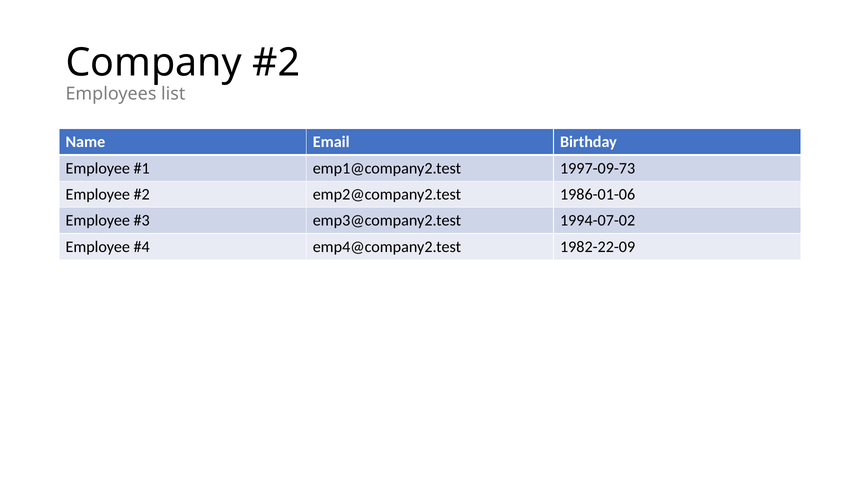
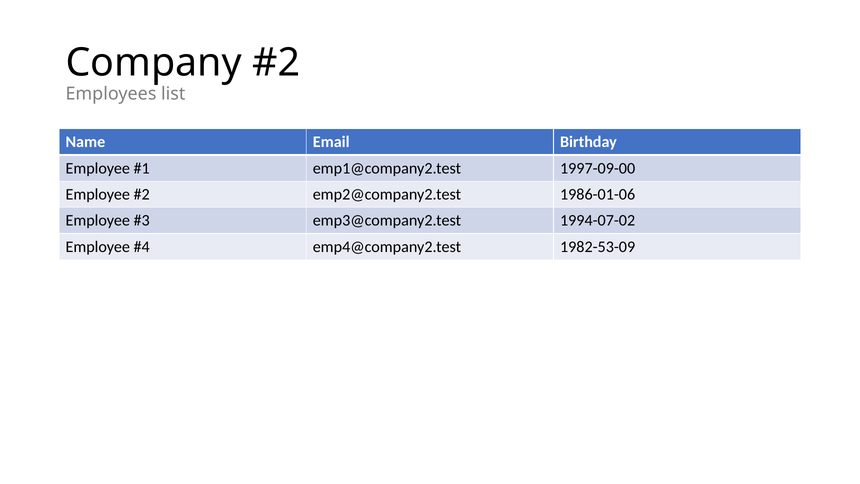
1997-09-73: 1997-09-73 -> 1997-09-00
1982-22-09: 1982-22-09 -> 1982-53-09
